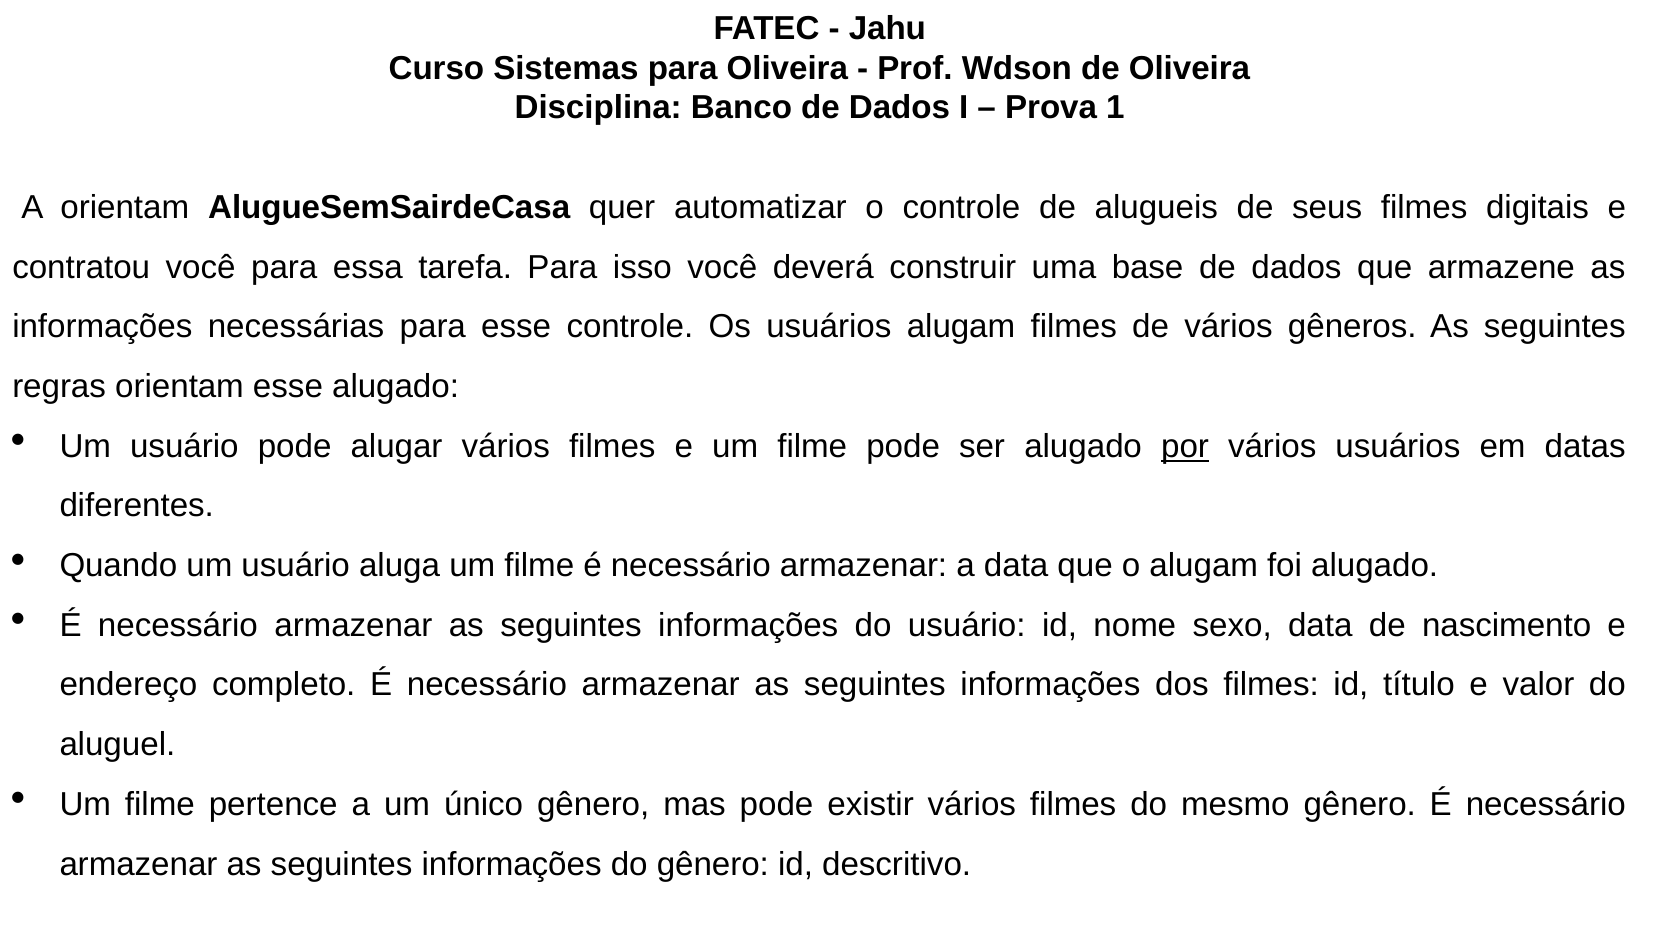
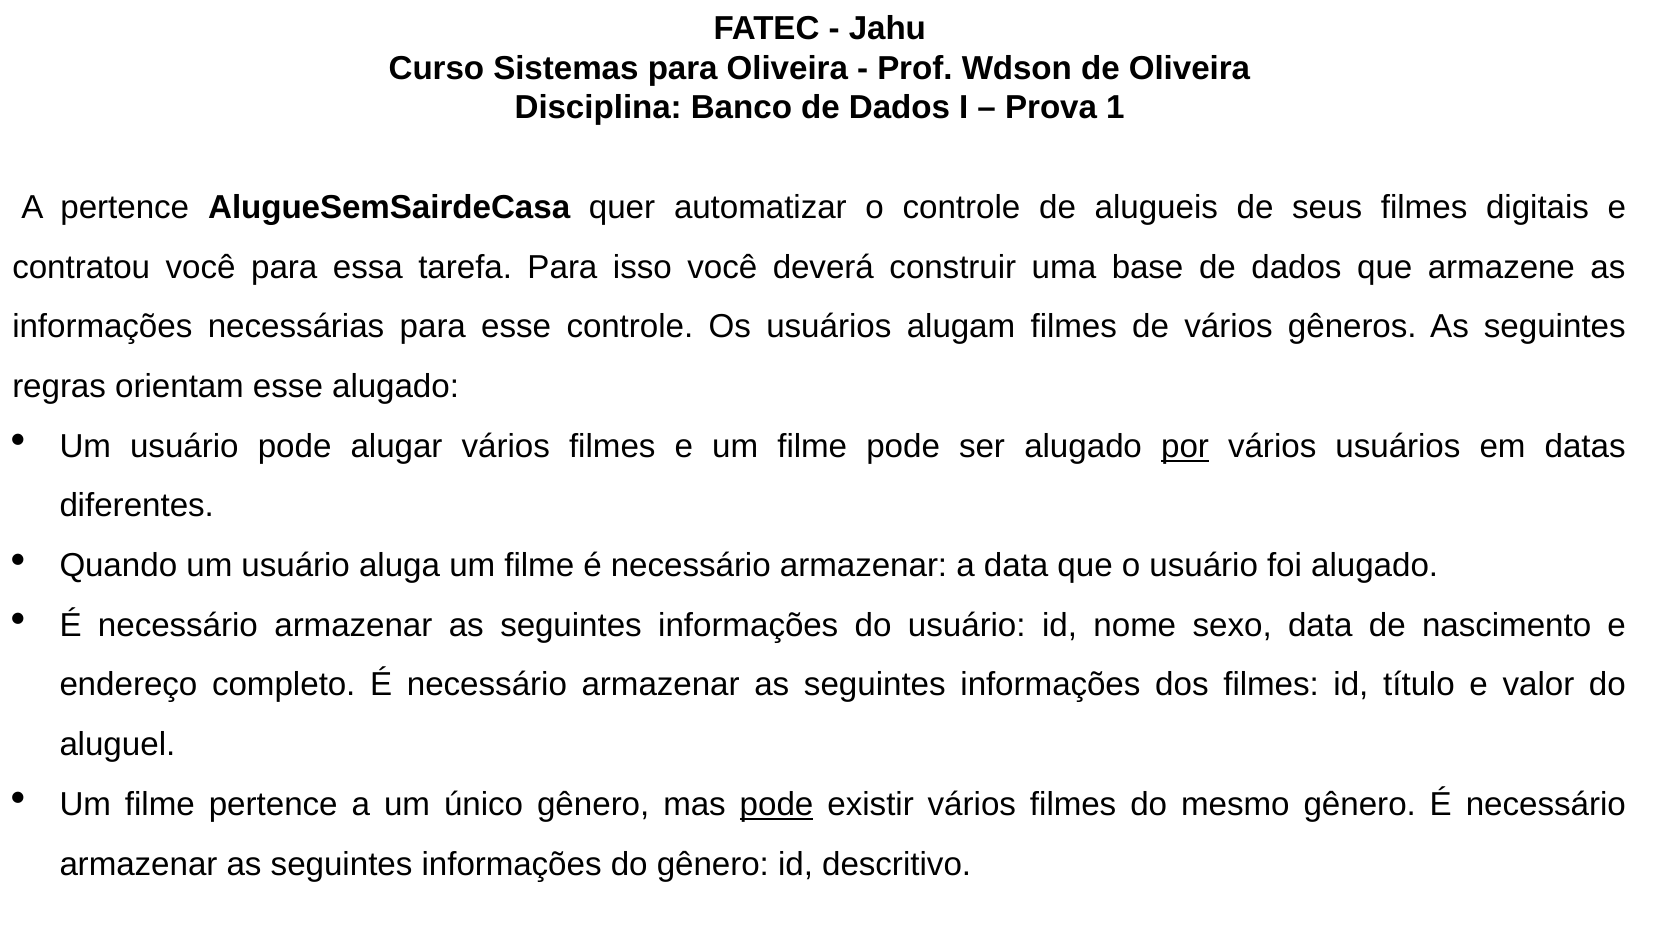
A orientam: orientam -> pertence
o alugam: alugam -> usuário
pode at (777, 804) underline: none -> present
